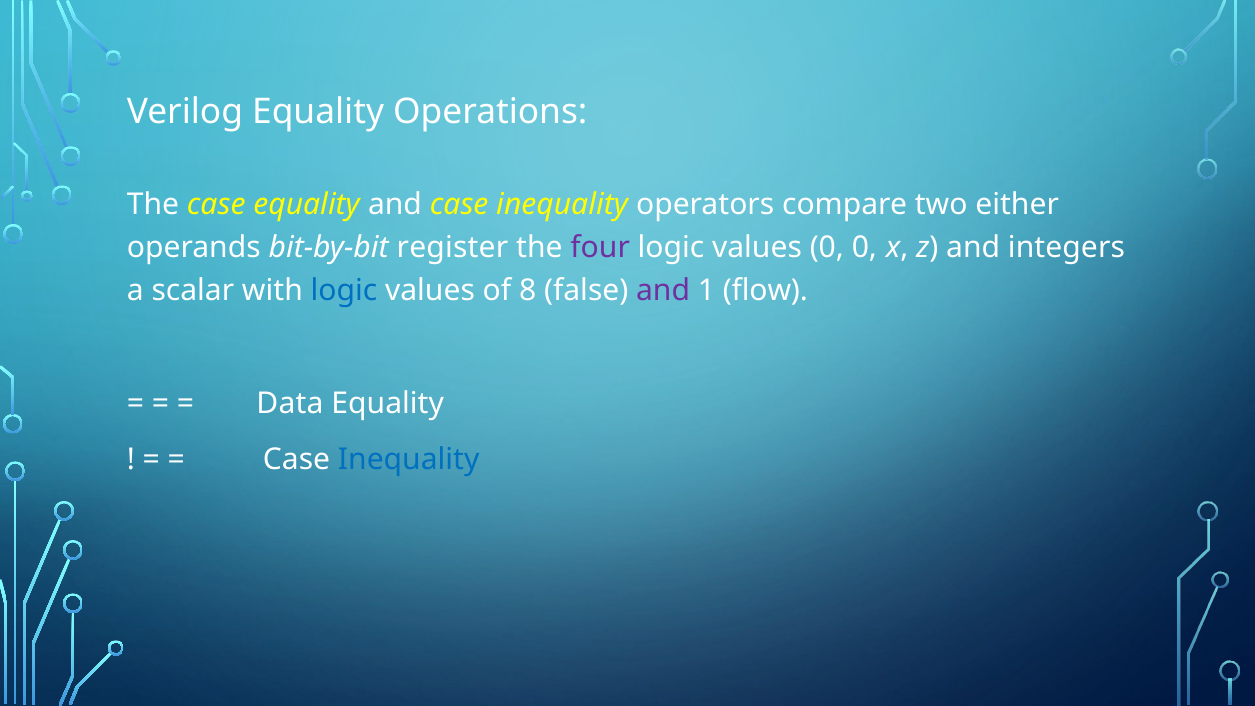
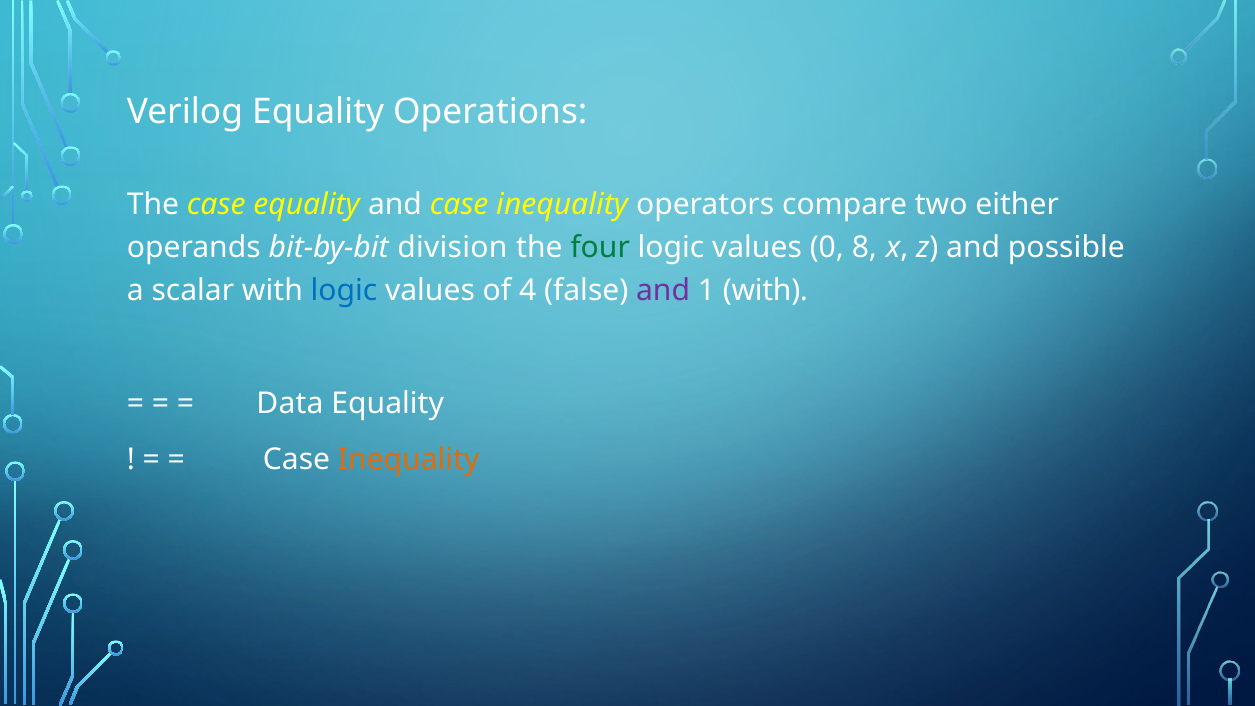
register: register -> division
four colour: purple -> green
0 0: 0 -> 8
integers: integers -> possible
8: 8 -> 4
1 flow: flow -> with
Inequality at (409, 460) colour: blue -> orange
